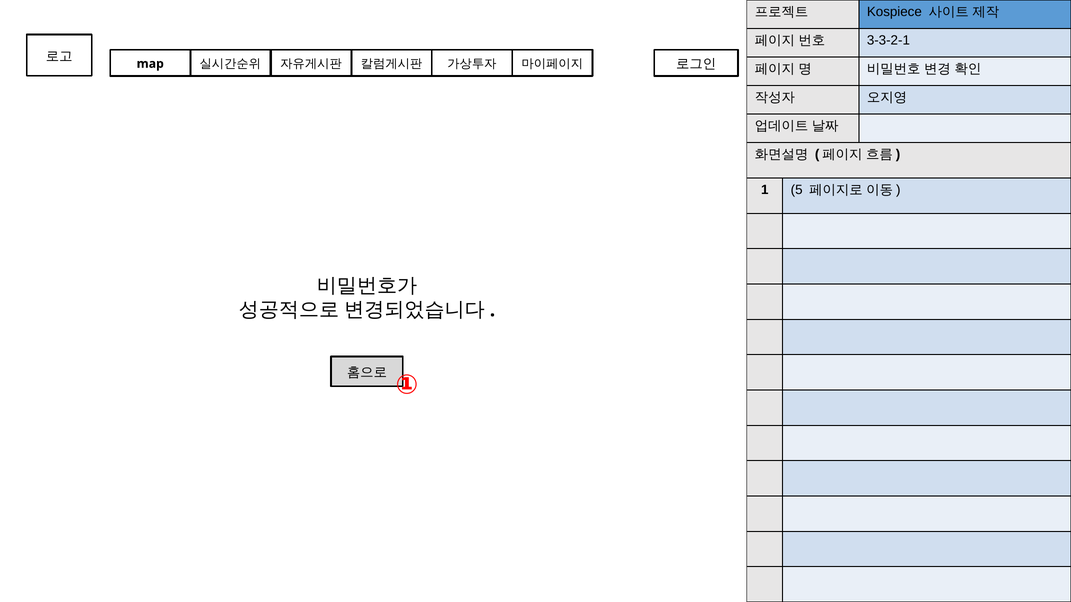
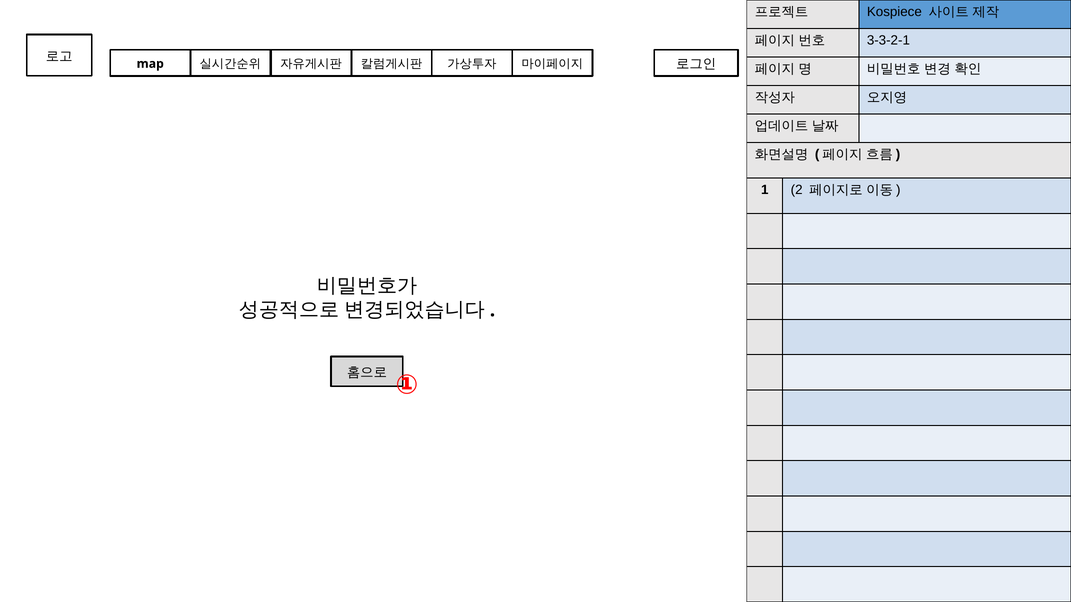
5: 5 -> 2
